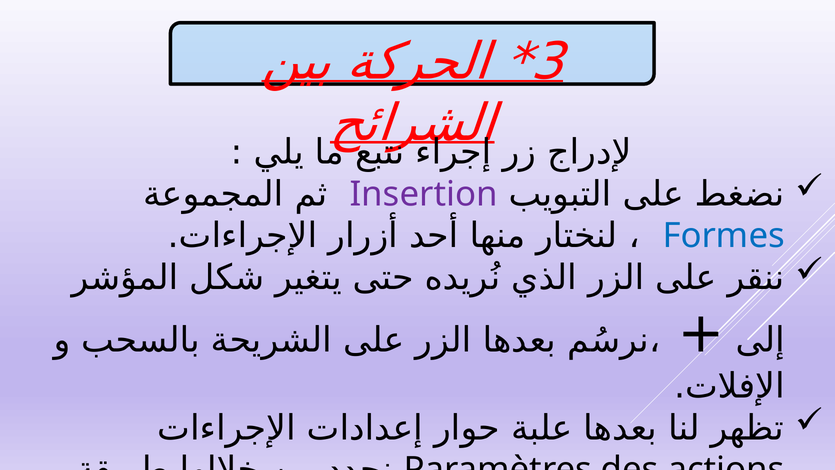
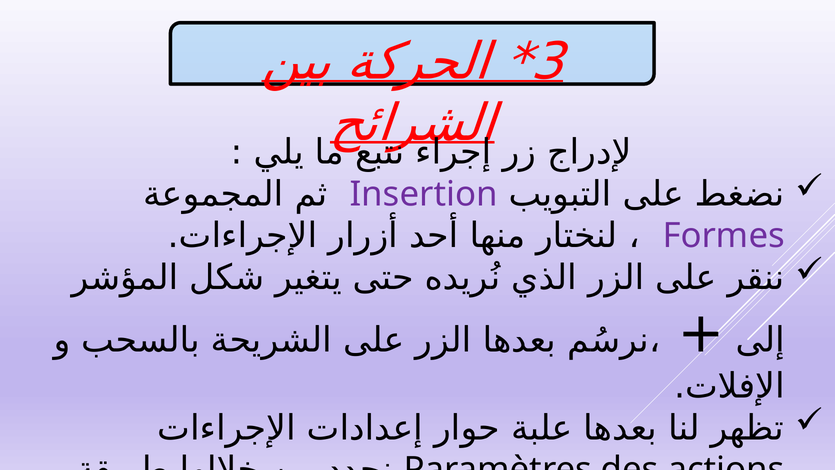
Formes colour: blue -> purple
